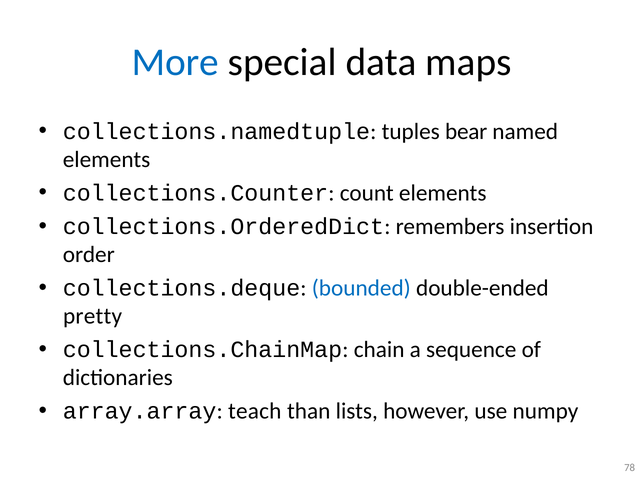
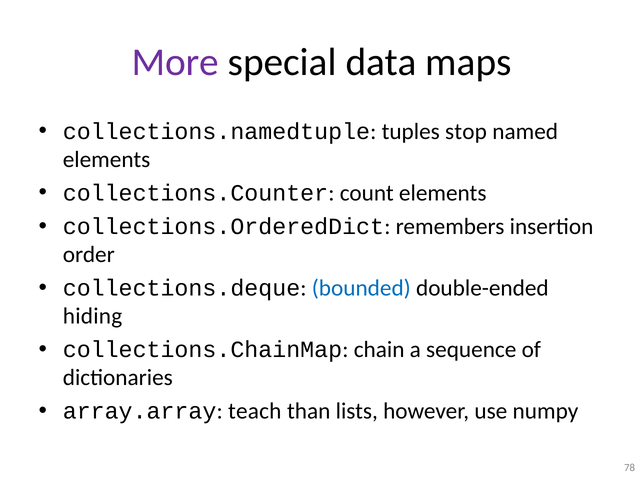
More colour: blue -> purple
bear: bear -> stop
pretty: pretty -> hiding
